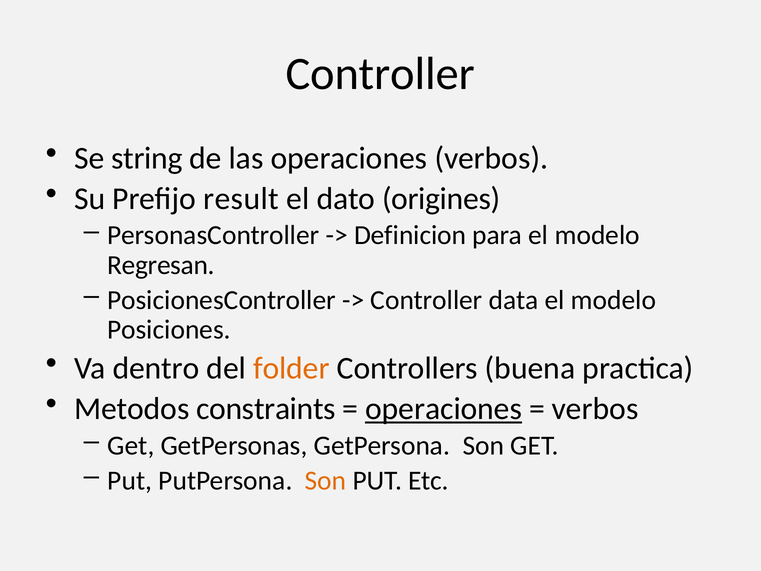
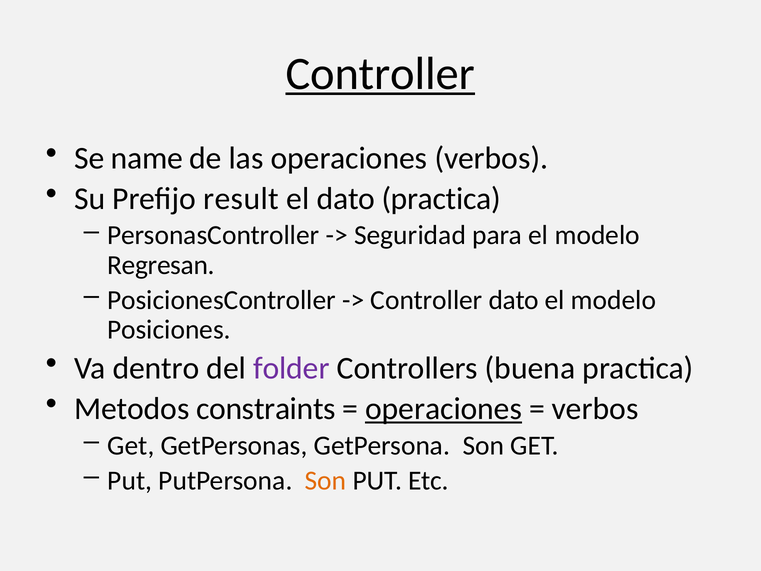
Controller at (380, 74) underline: none -> present
string: string -> name
dato origines: origines -> practica
Definicion: Definicion -> Seguridad
Controller data: data -> dato
folder colour: orange -> purple
